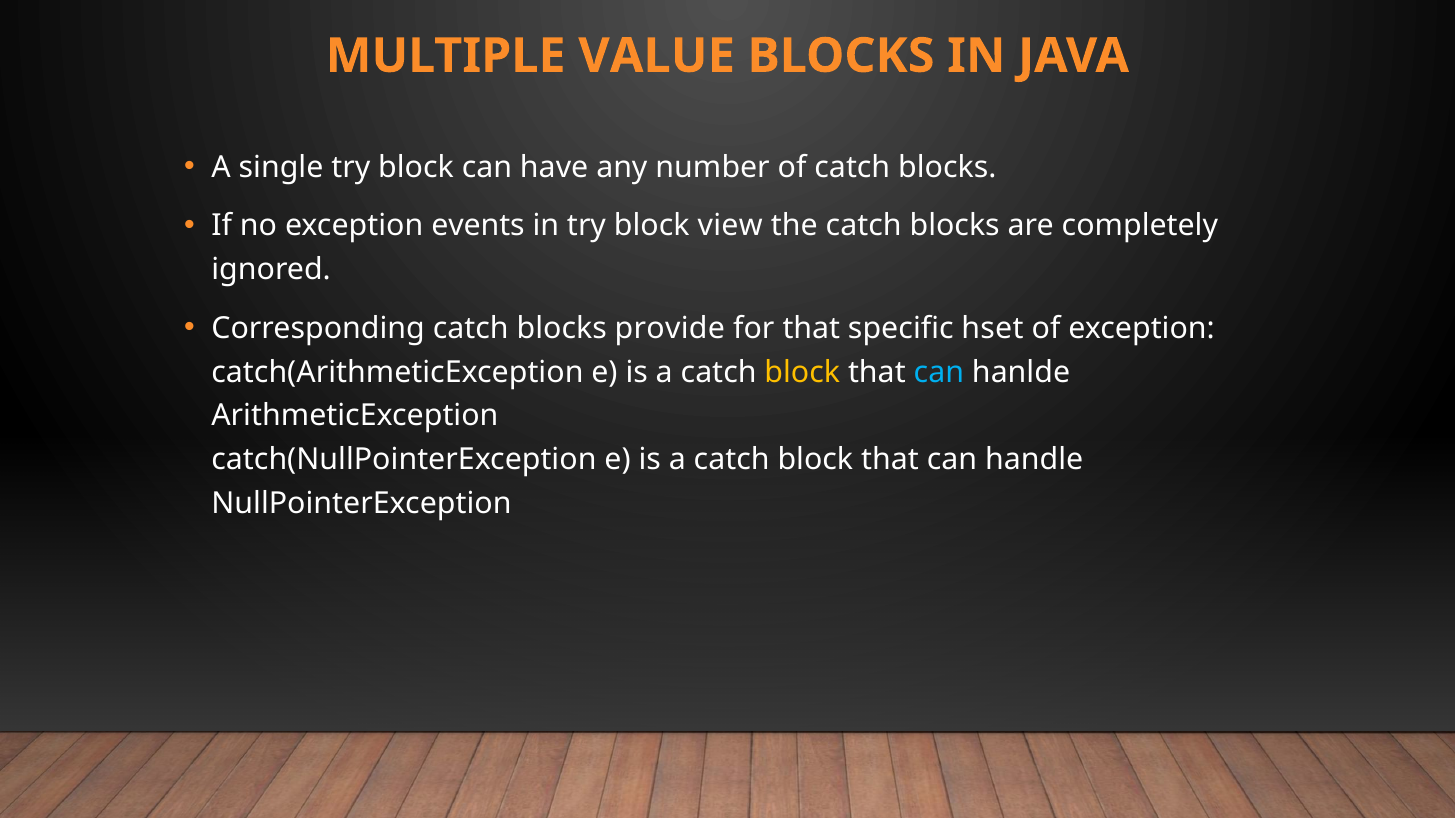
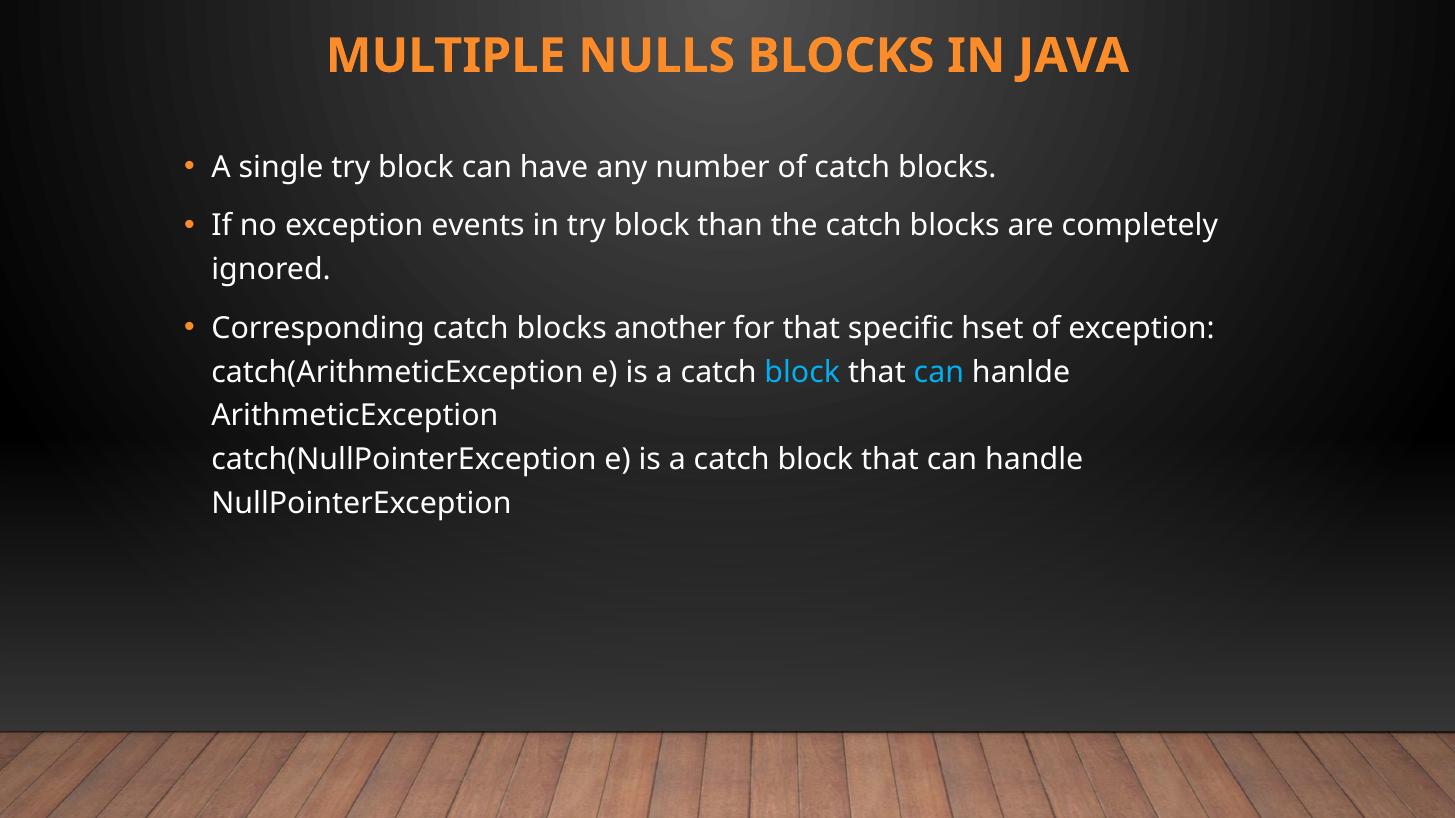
VALUE: VALUE -> NULLS
view: view -> than
provide: provide -> another
block at (802, 372) colour: yellow -> light blue
